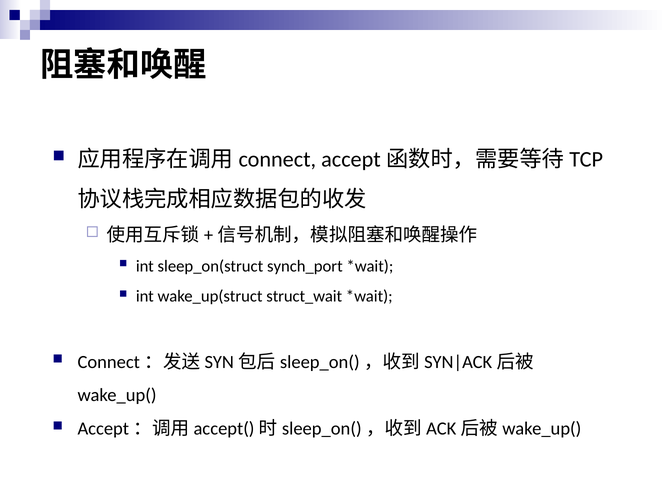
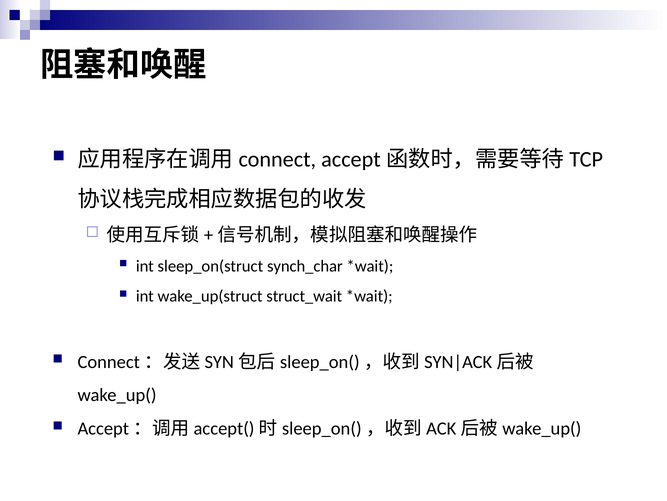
synch_port: synch_port -> synch_char
